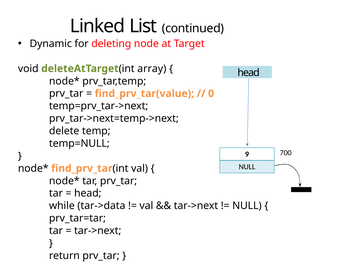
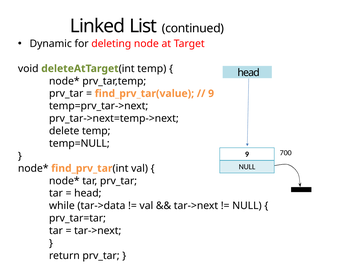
array at (152, 68): array -> temp
0 at (211, 93): 0 -> 9
